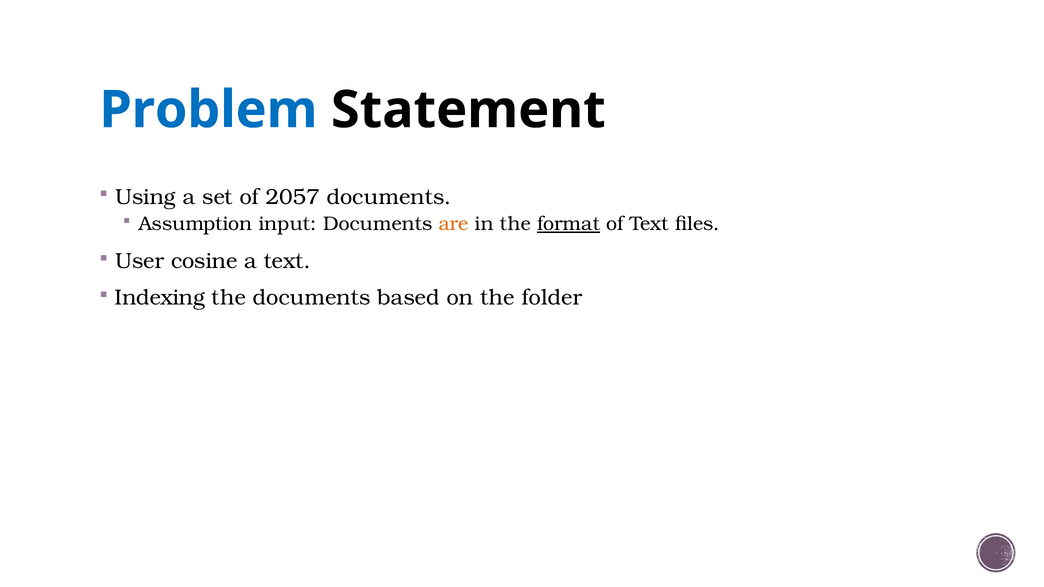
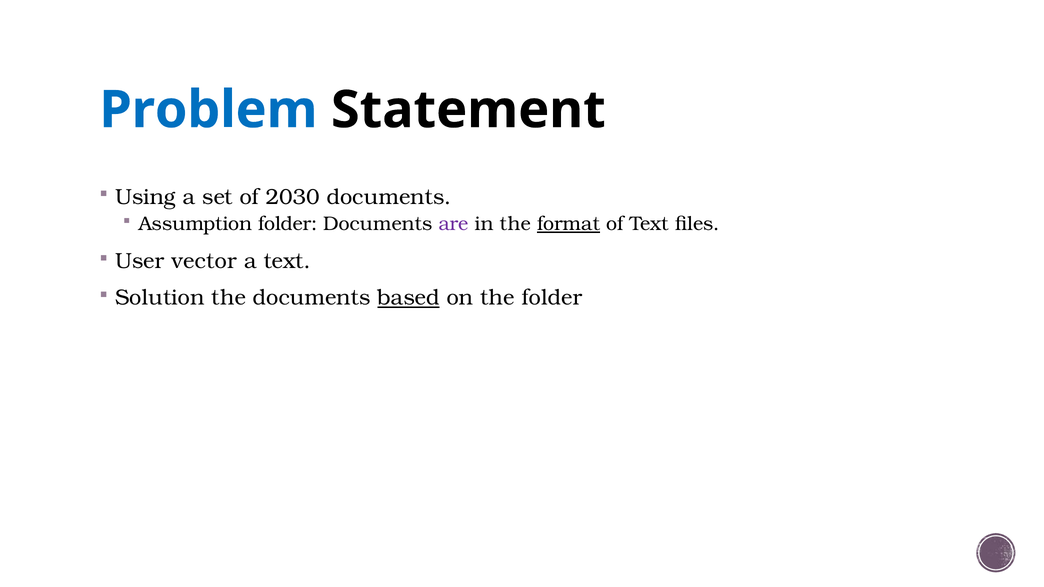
2057: 2057 -> 2030
Assumption input: input -> folder
are colour: orange -> purple
cosine: cosine -> vector
Indexing: Indexing -> Solution
based underline: none -> present
